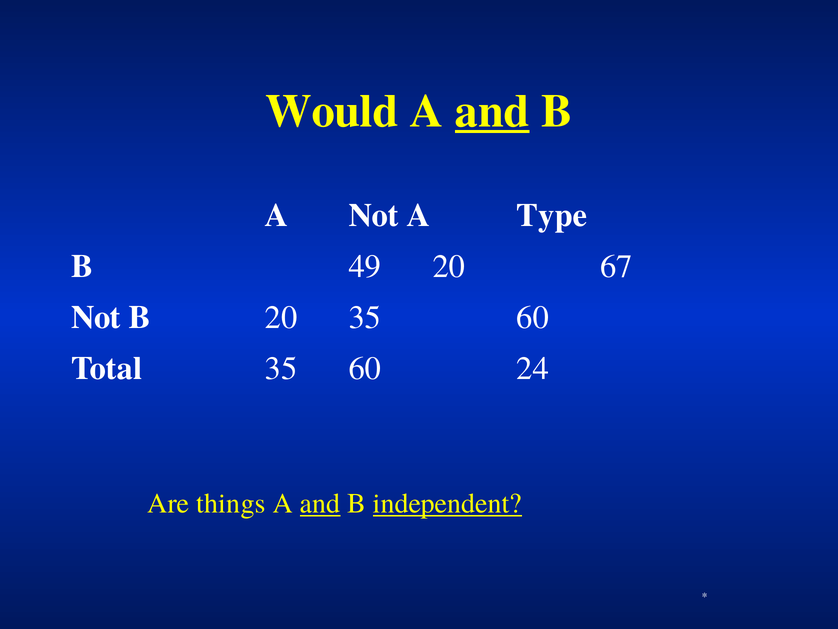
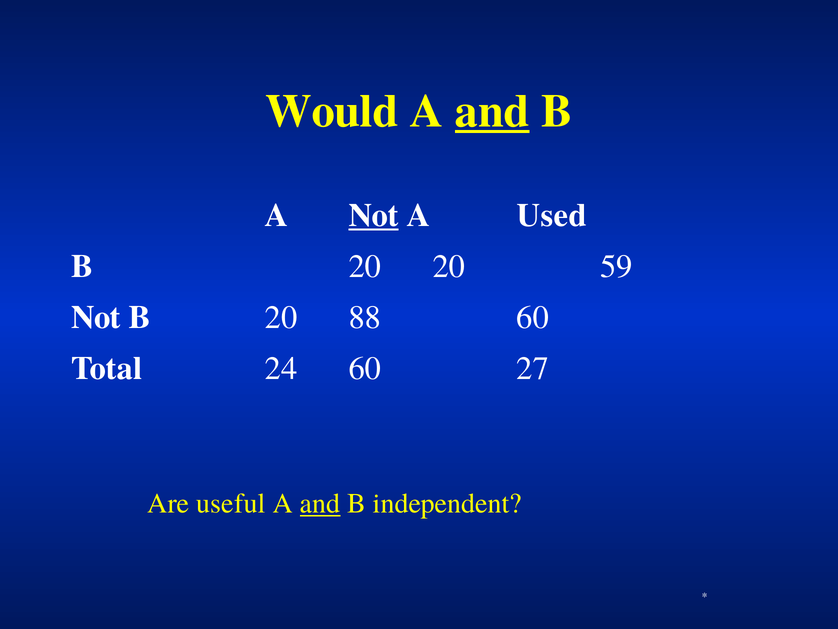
Not at (374, 215) underline: none -> present
Type: Type -> Used
49 at (365, 266): 49 -> 20
67: 67 -> 59
20 35: 35 -> 88
Total 35: 35 -> 24
24: 24 -> 27
things: things -> useful
independent underline: present -> none
